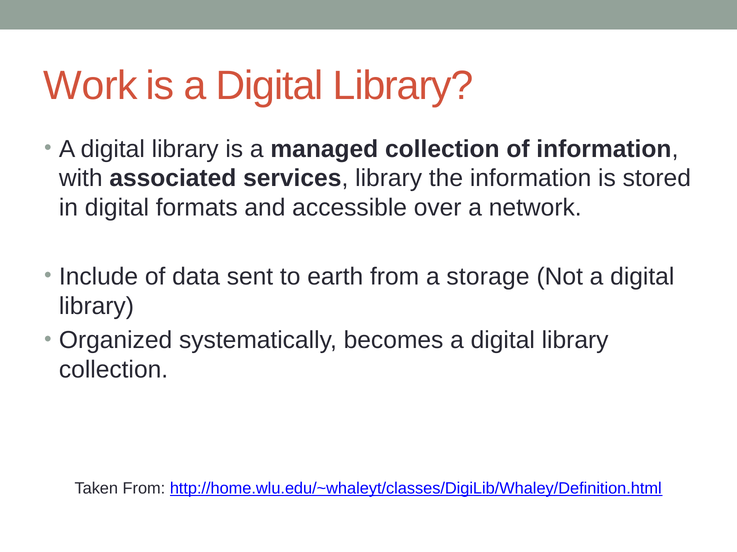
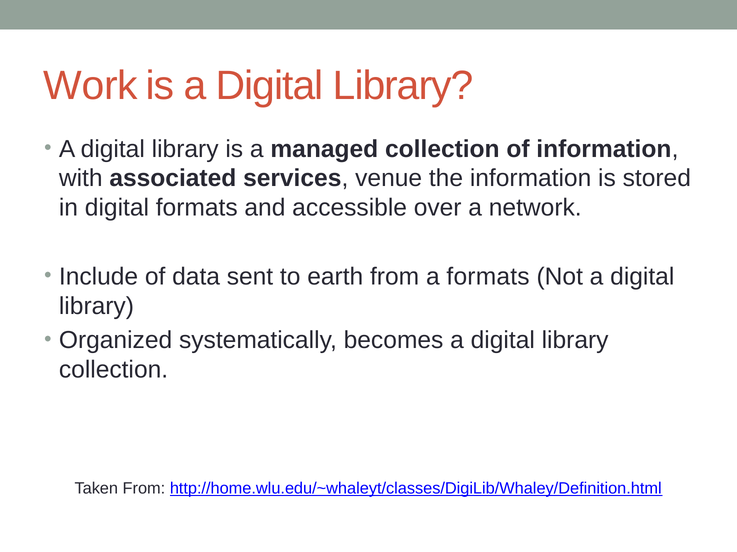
services library: library -> venue
a storage: storage -> formats
